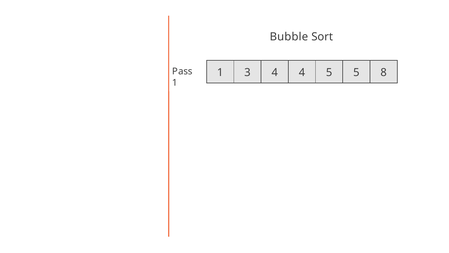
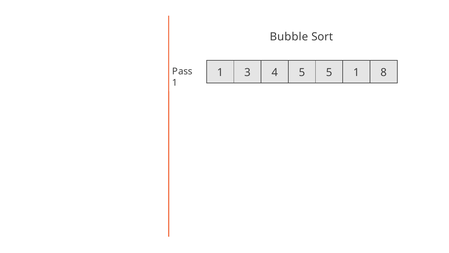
4 4: 4 -> 5
5 5: 5 -> 1
